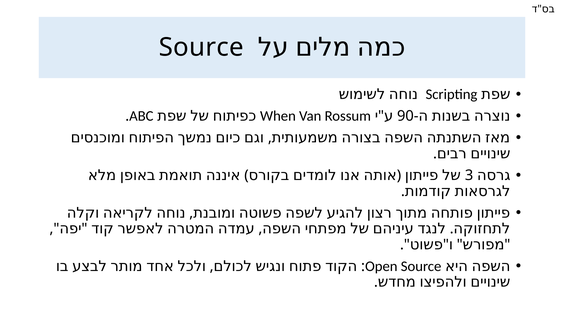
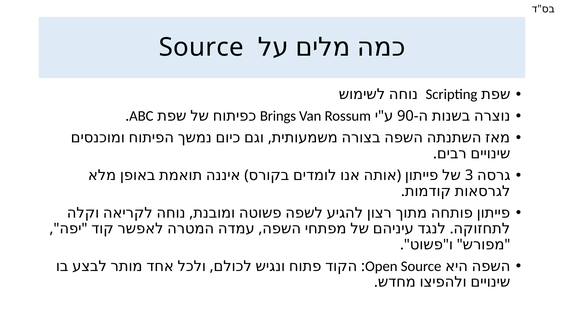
When: When -> Brings
